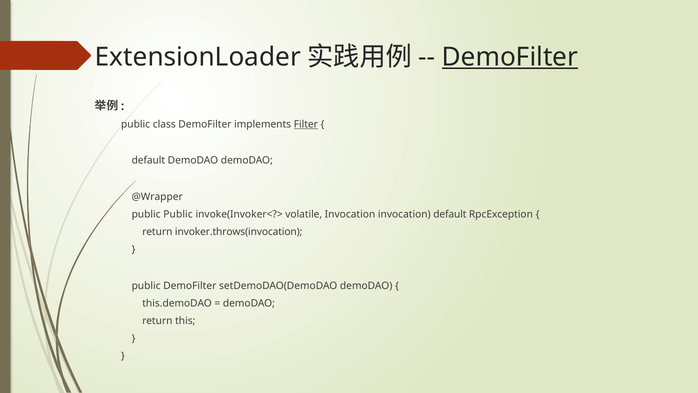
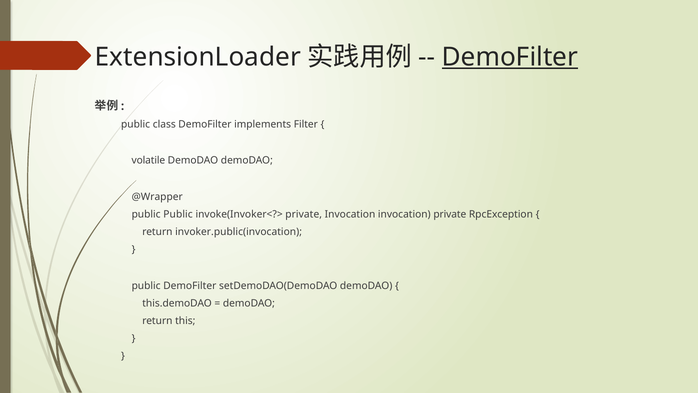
Filter underline: present -> none
default at (148, 160): default -> volatile
invoke(Invoker<?> volatile: volatile -> private
invocation default: default -> private
invoker.throws(invocation: invoker.throws(invocation -> invoker.public(invocation
